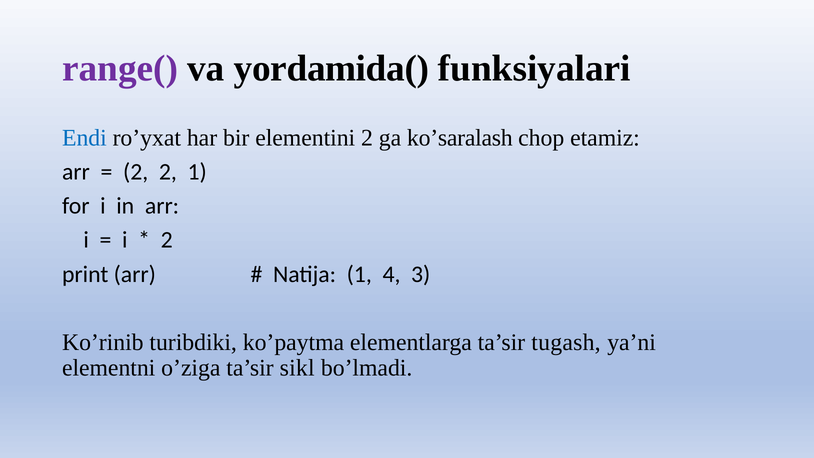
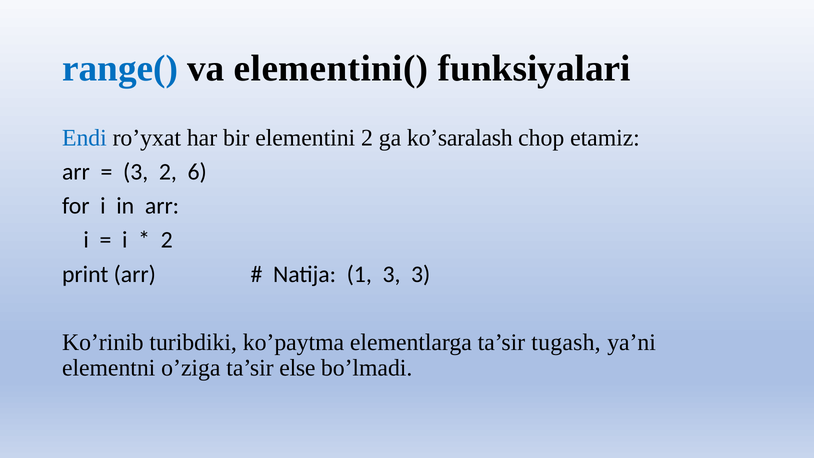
range( colour: purple -> blue
yordamida(: yordamida( -> elementini(
2 at (136, 172): 2 -> 3
2 1: 1 -> 6
1 4: 4 -> 3
sikl: sikl -> else
